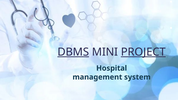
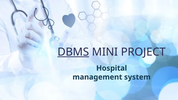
PROJECT underline: present -> none
